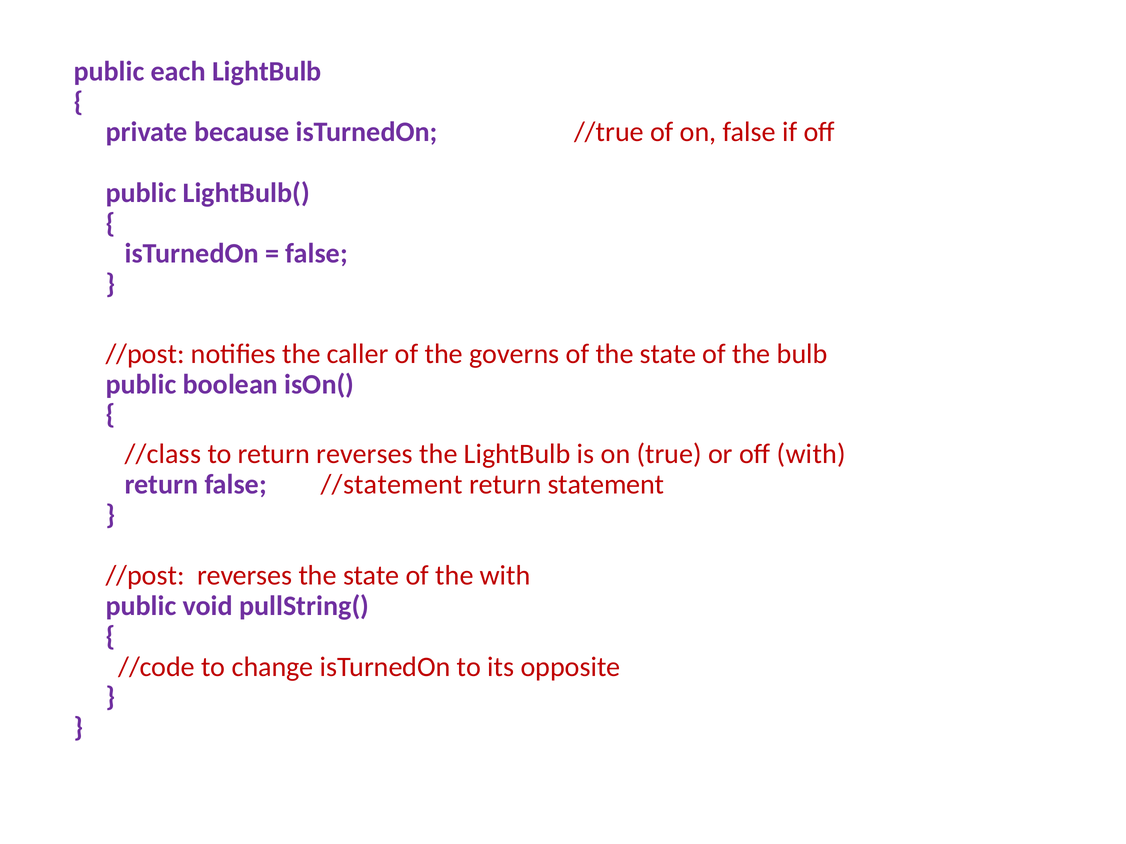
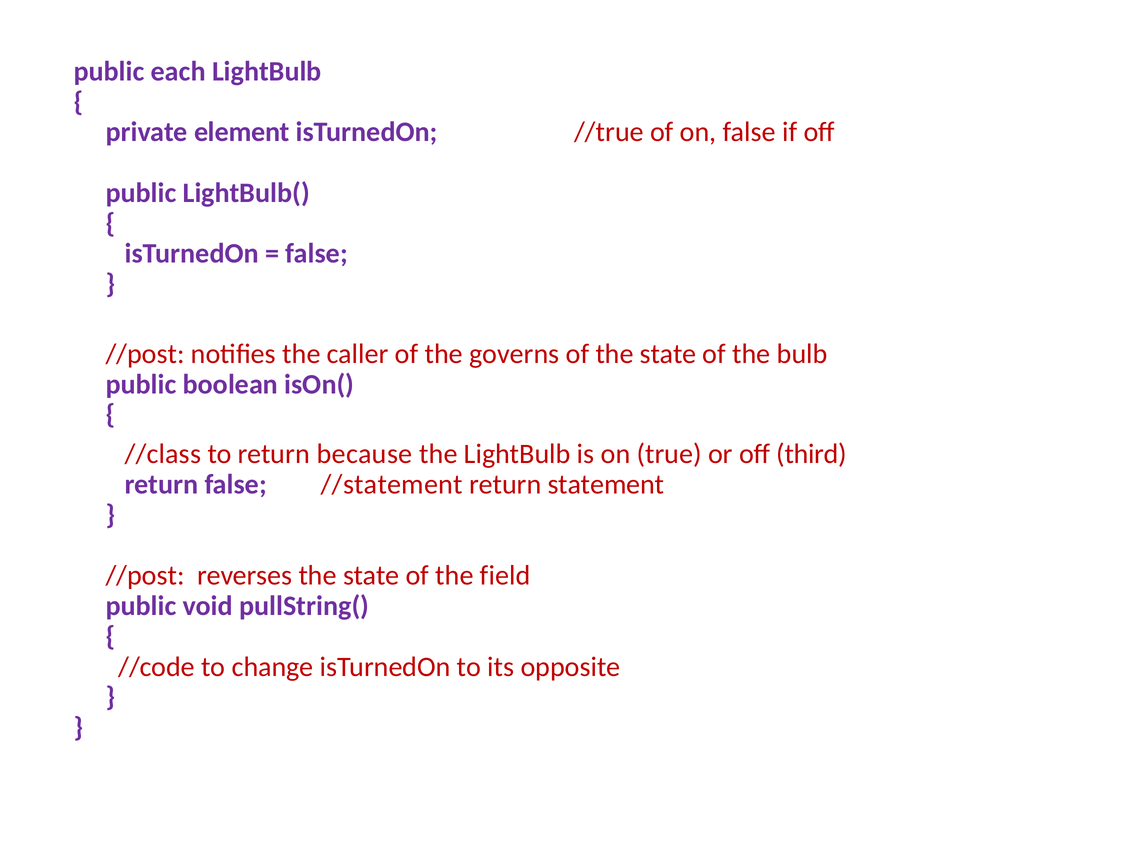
because: because -> element
return reverses: reverses -> because
off with: with -> third
the with: with -> field
